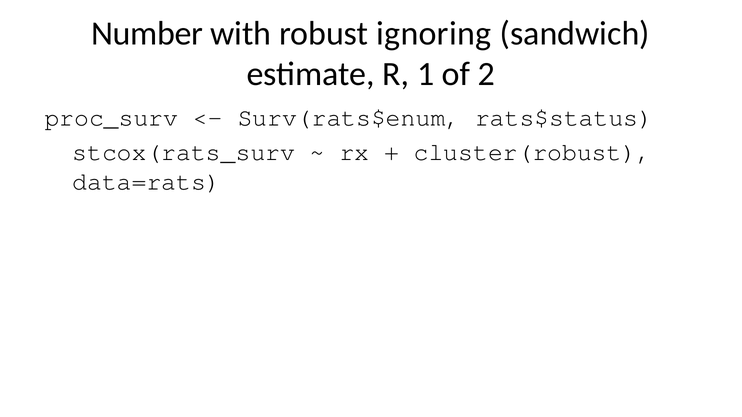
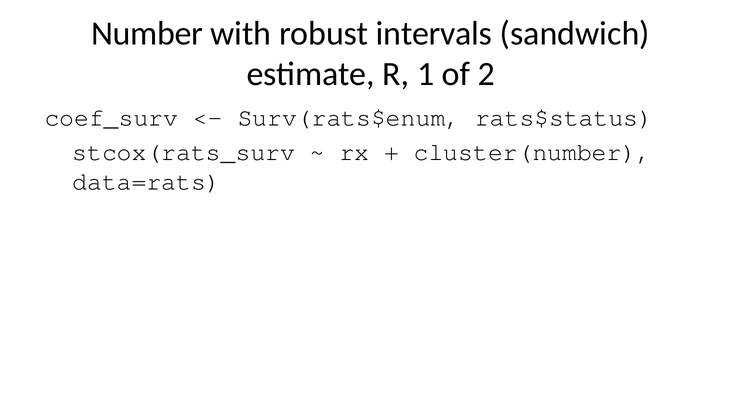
ignoring: ignoring -> intervals
proc_surv: proc_surv -> coef_surv
cluster(robust: cluster(robust -> cluster(number
